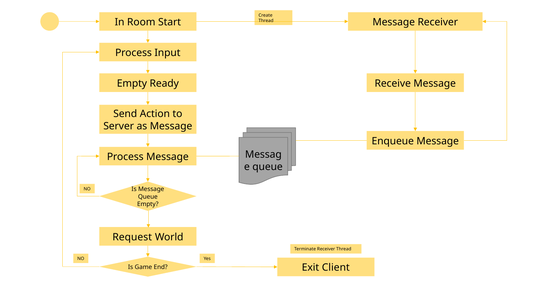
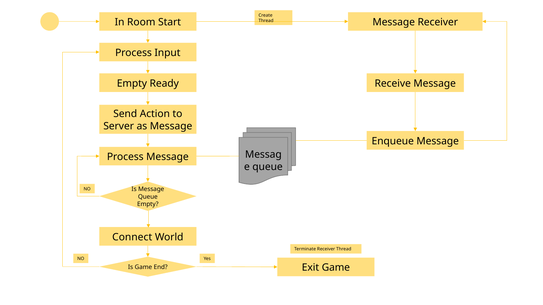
Request: Request -> Connect
Exit Client: Client -> Game
